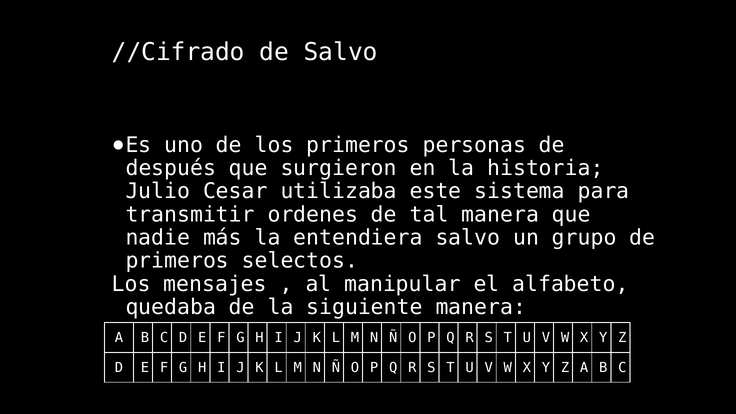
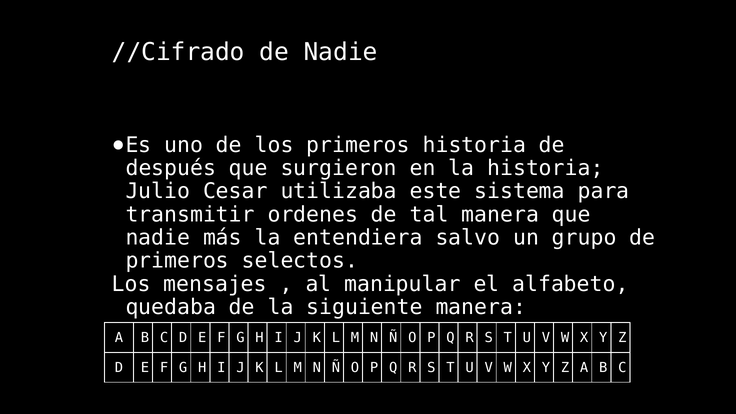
de Salvo: Salvo -> Nadie
primeros personas: personas -> historia
